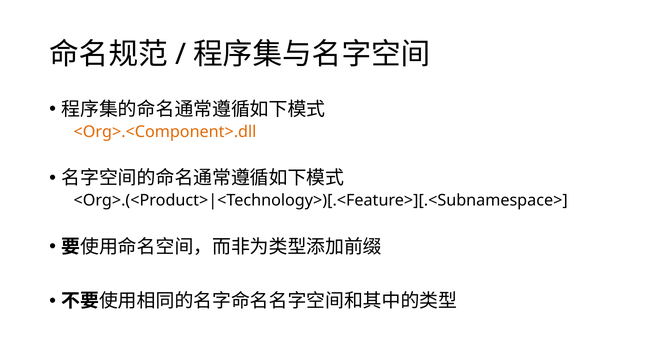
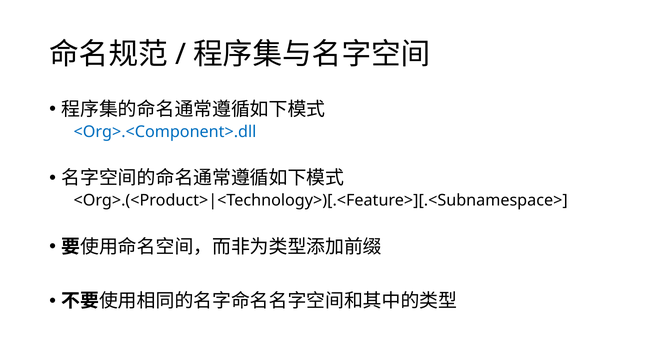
<Org>.<Component>.dll colour: orange -> blue
